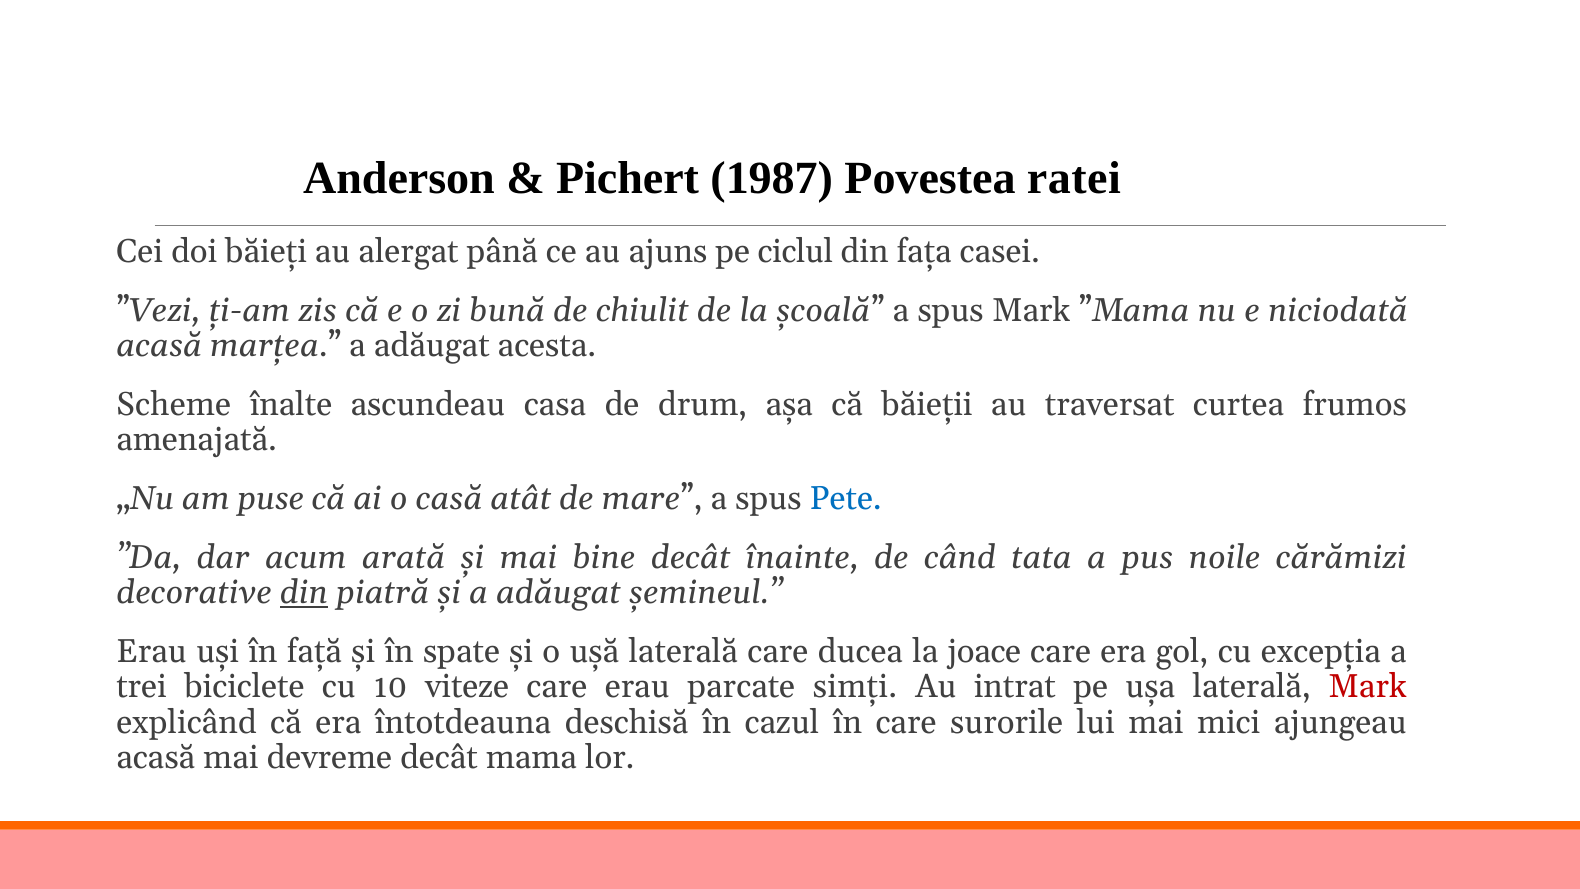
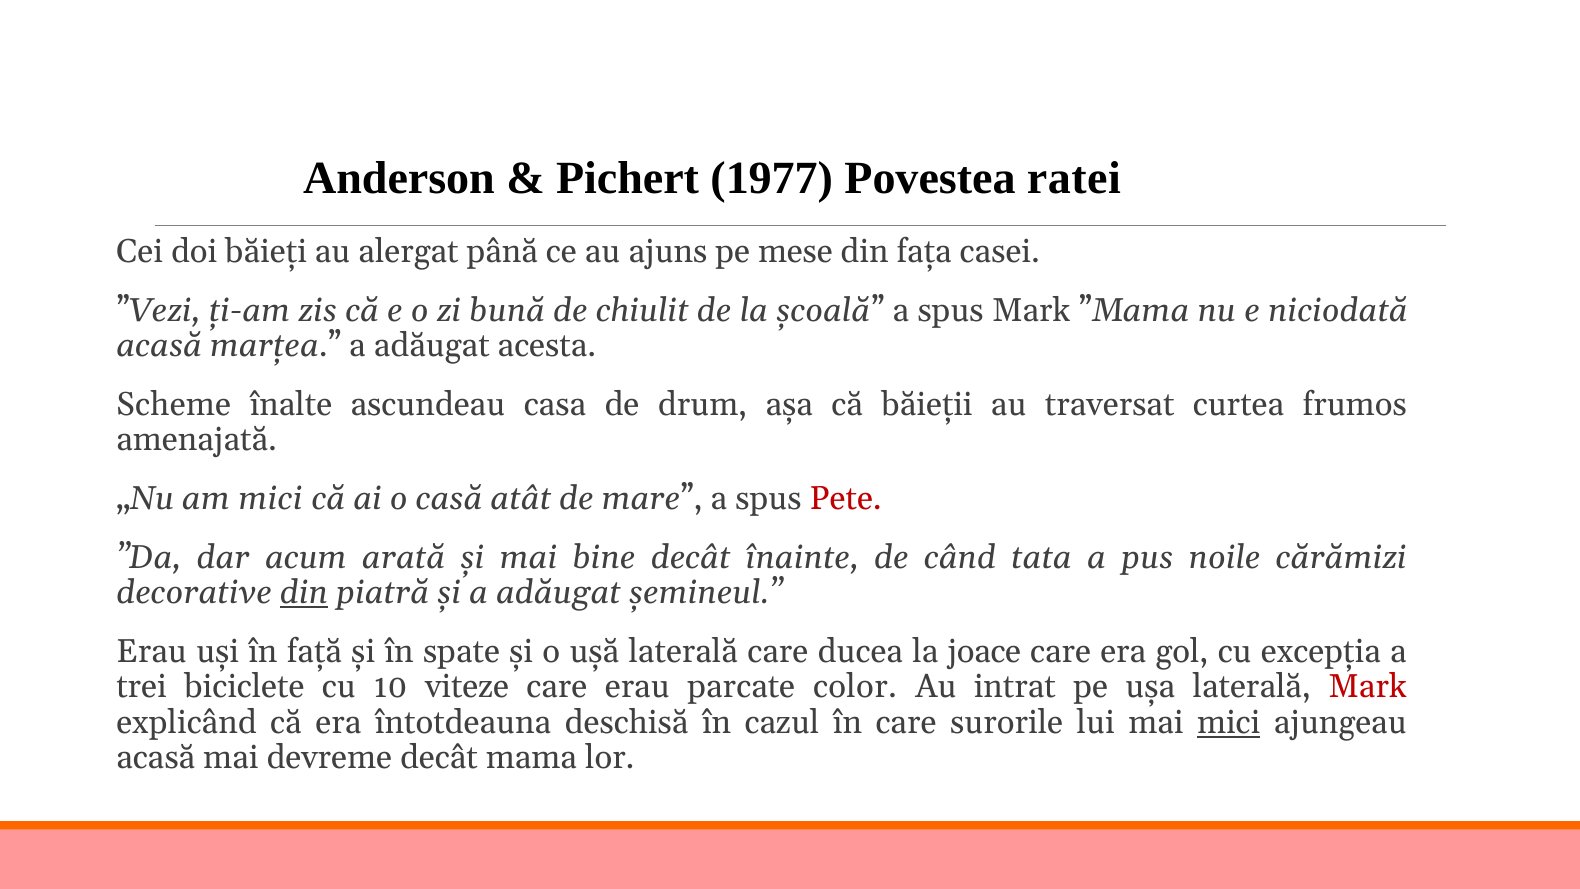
1987: 1987 -> 1977
ciclul: ciclul -> mese
am puse: puse -> mici
Pete colour: blue -> red
simți: simți -> color
mici at (1229, 722) underline: none -> present
